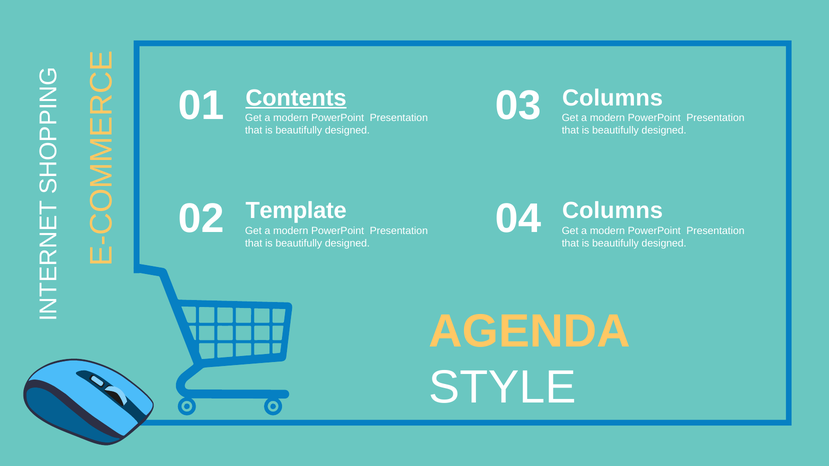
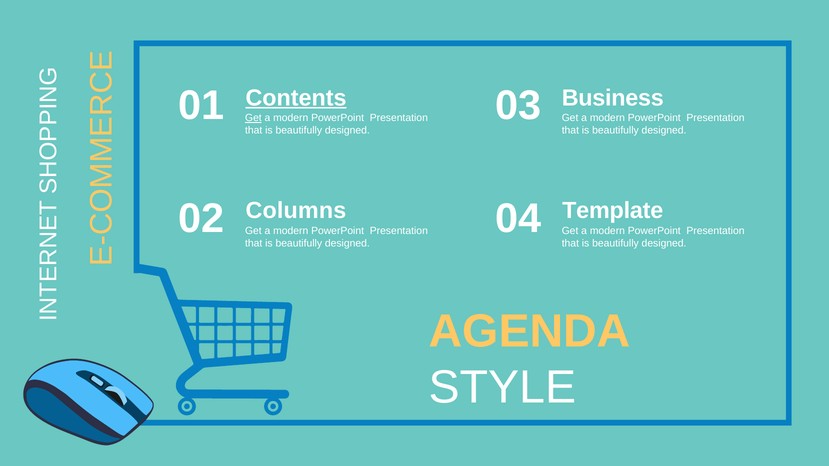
Columns at (613, 98): Columns -> Business
Get at (253, 118) underline: none -> present
Template: Template -> Columns
Columns at (613, 211): Columns -> Template
